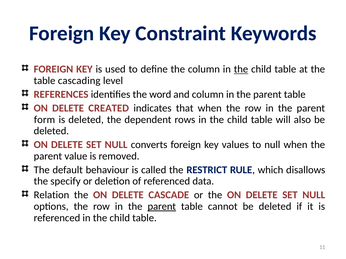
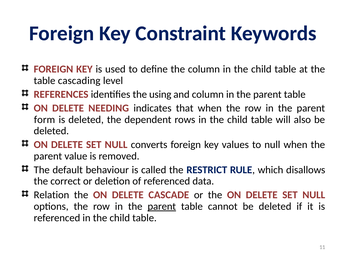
the at (241, 69) underline: present -> none
word: word -> using
CREATED: CREATED -> NEEDING
specify: specify -> correct
